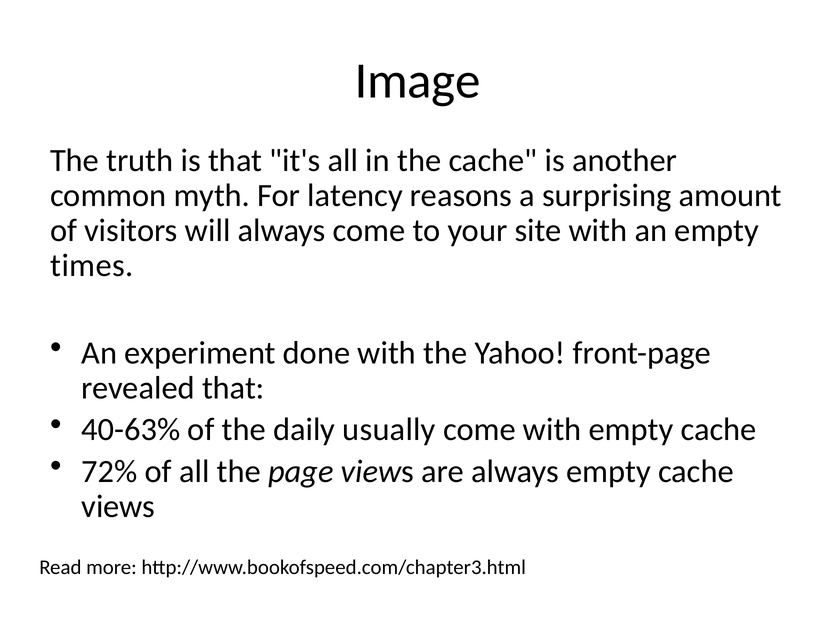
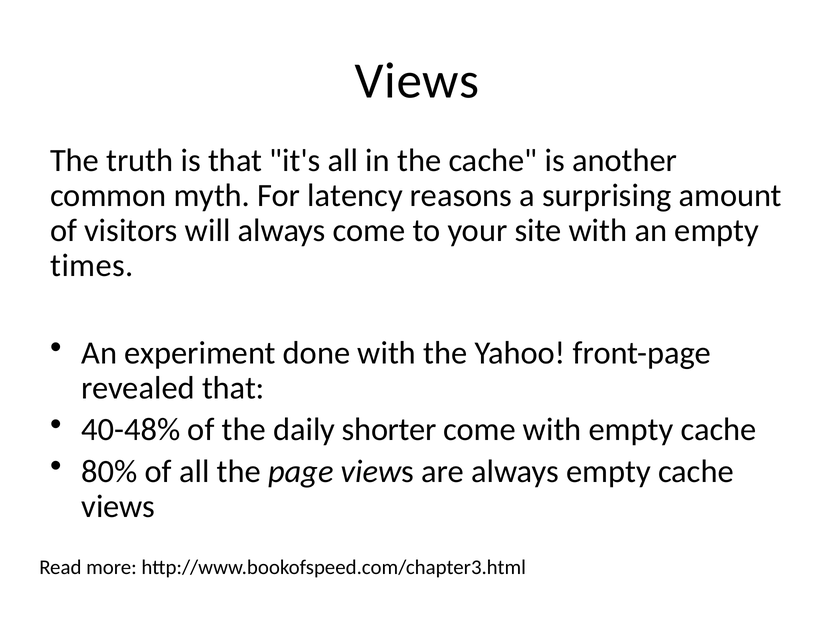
Image at (418, 81): Image -> Views
40-63%: 40-63% -> 40-48%
usually: usually -> shorter
72%: 72% -> 80%
